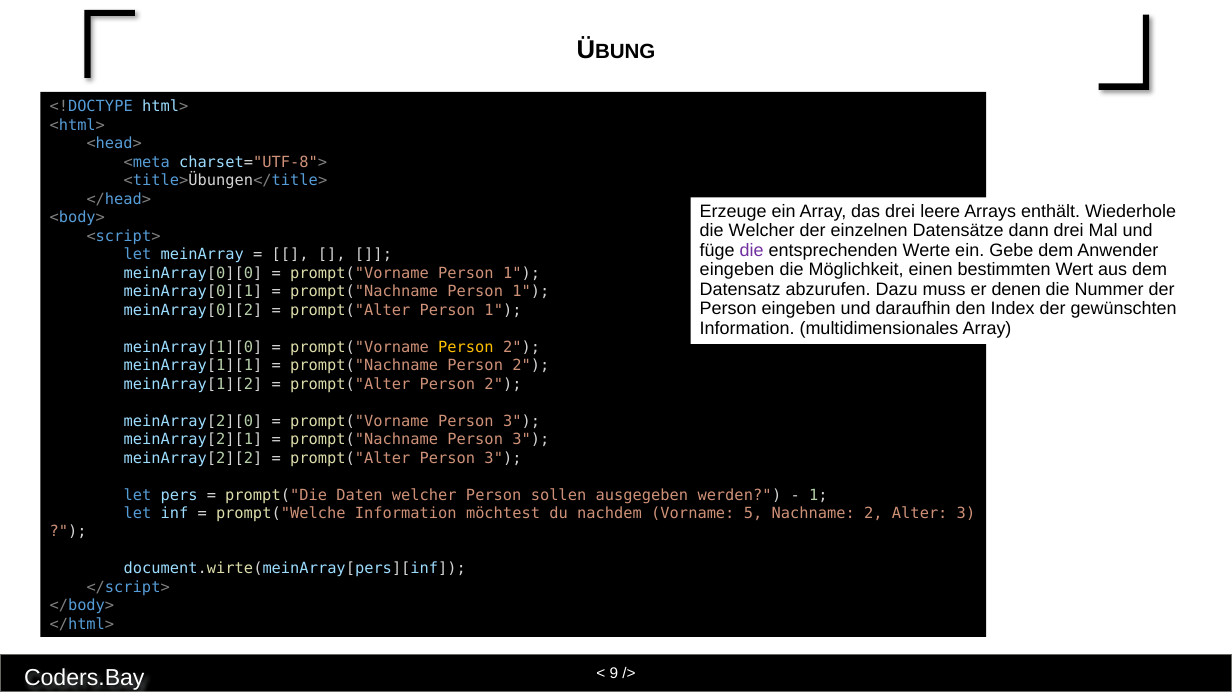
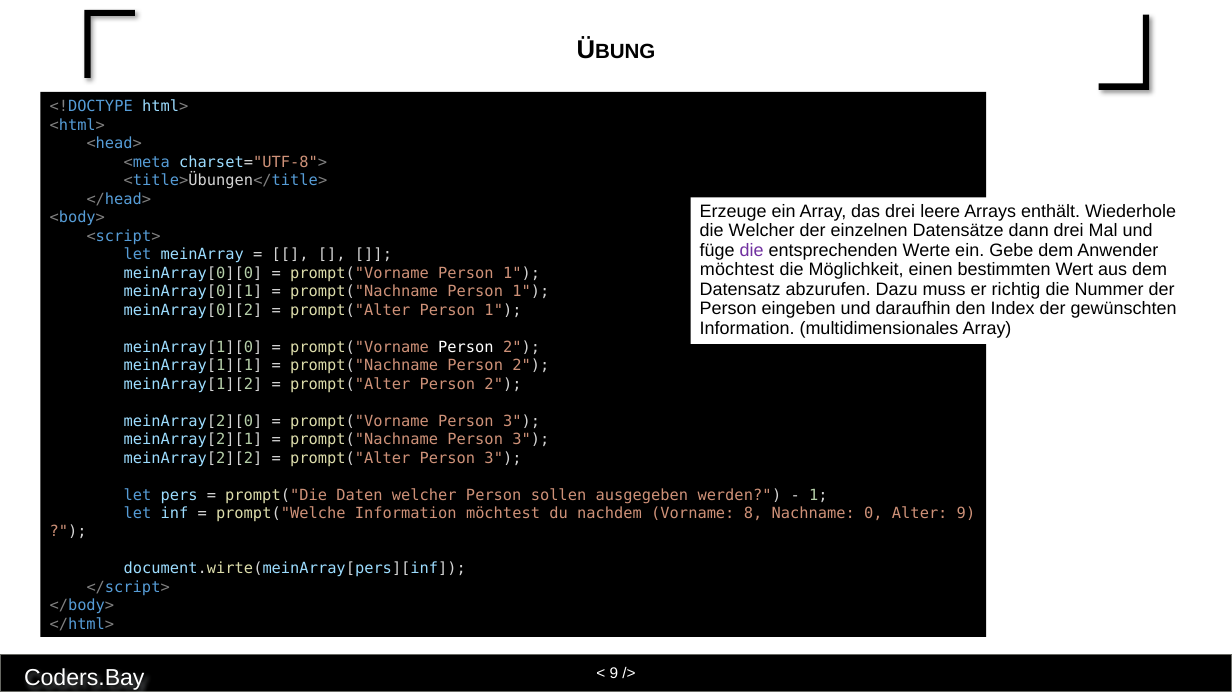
eingeben at (737, 270): eingeben -> möchtest
denen: denen -> richtig
Person at (466, 347) colour: yellow -> white
5: 5 -> 8
Nachname 2: 2 -> 0
Alter 3: 3 -> 9
